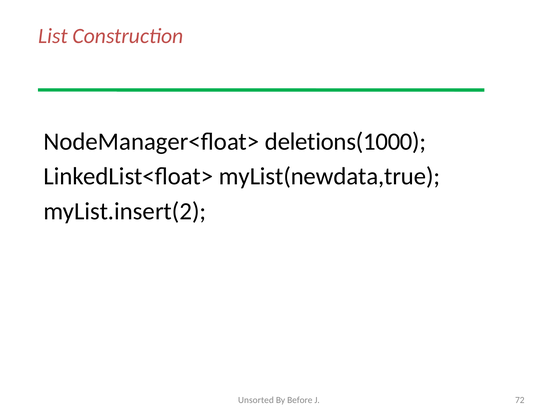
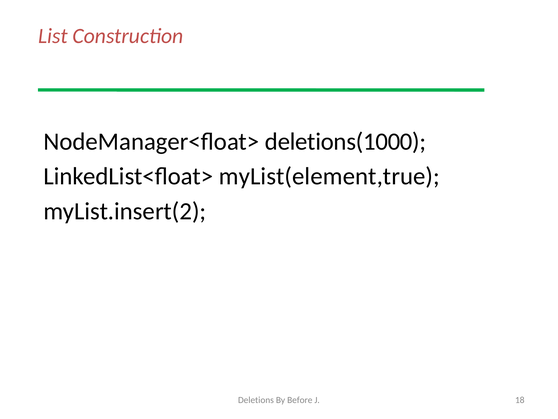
myList(newdata,true: myList(newdata,true -> myList(element,true
Unsorted: Unsorted -> Deletions
72: 72 -> 18
